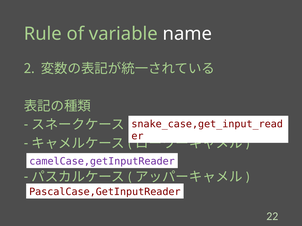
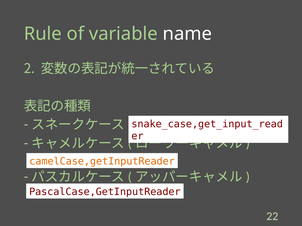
camelCase,getInputReader colour: purple -> orange
